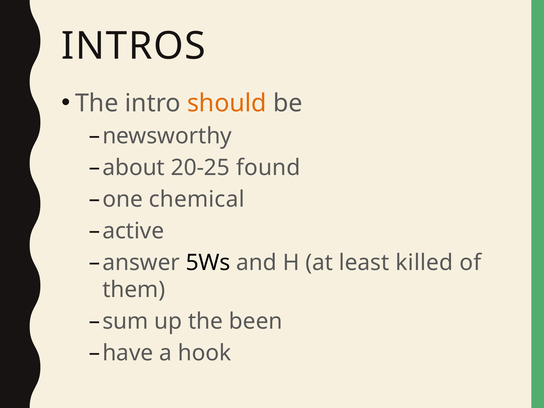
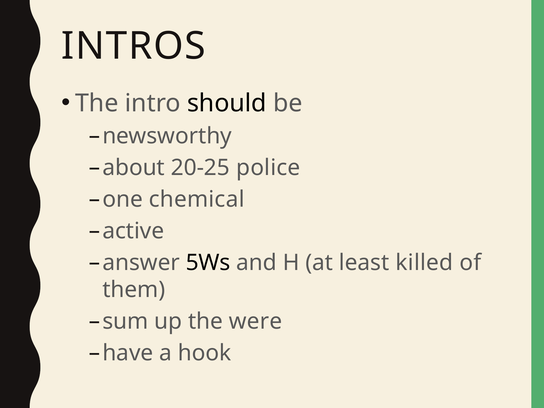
should colour: orange -> black
found: found -> police
been: been -> were
